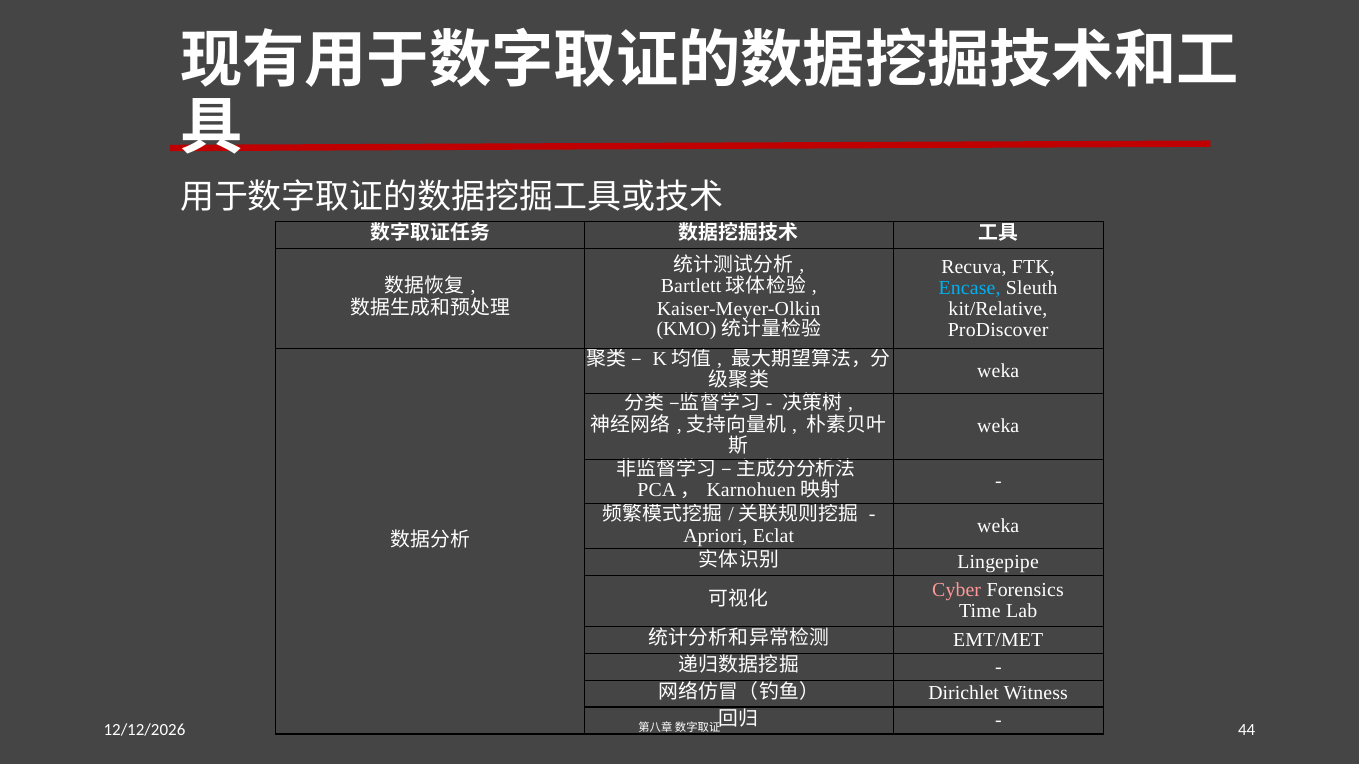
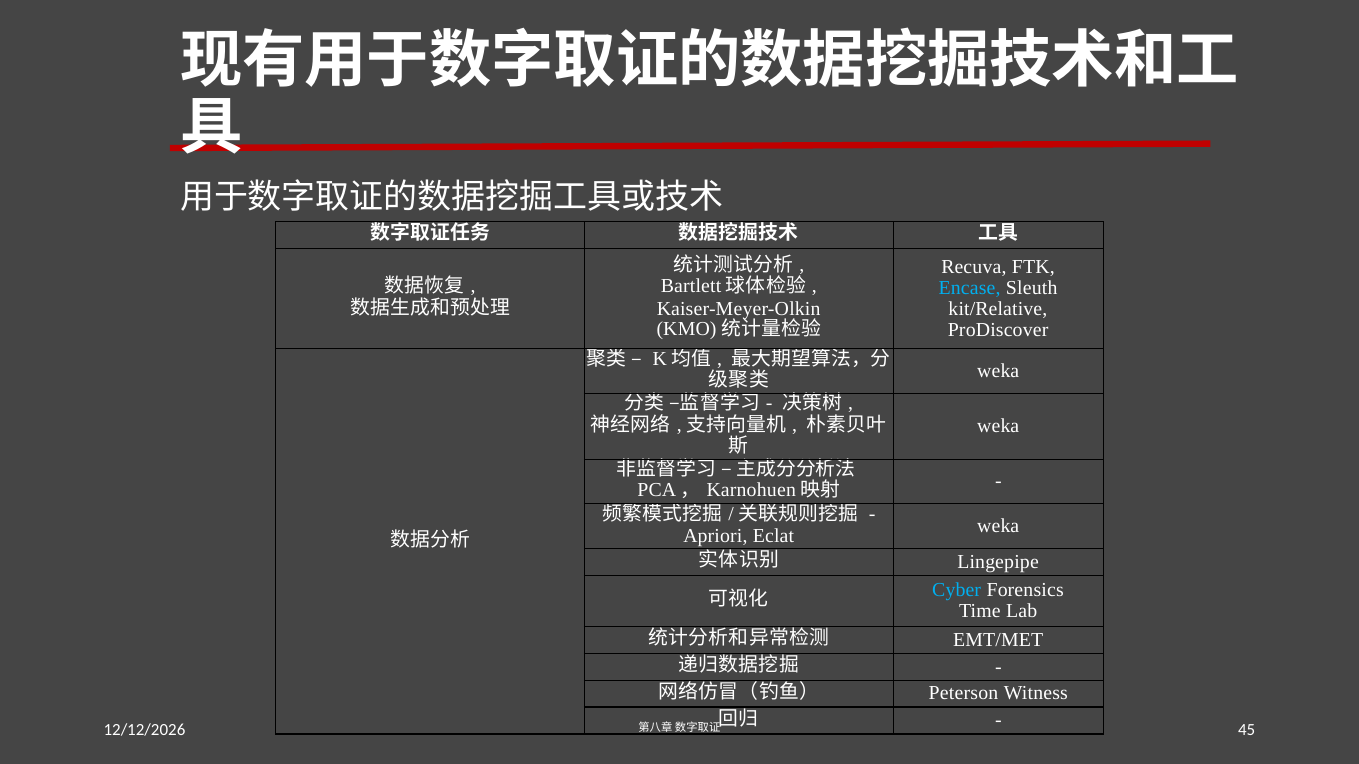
Cyber colour: pink -> light blue
Dirichlet: Dirichlet -> Peterson
44: 44 -> 45
